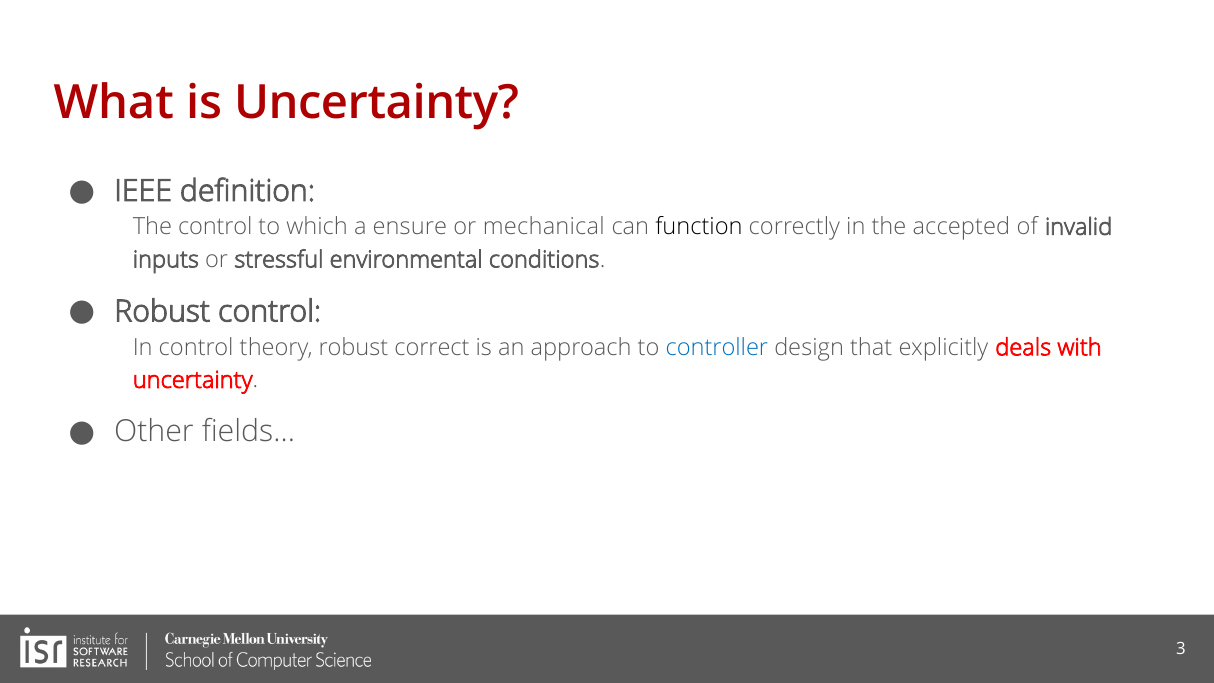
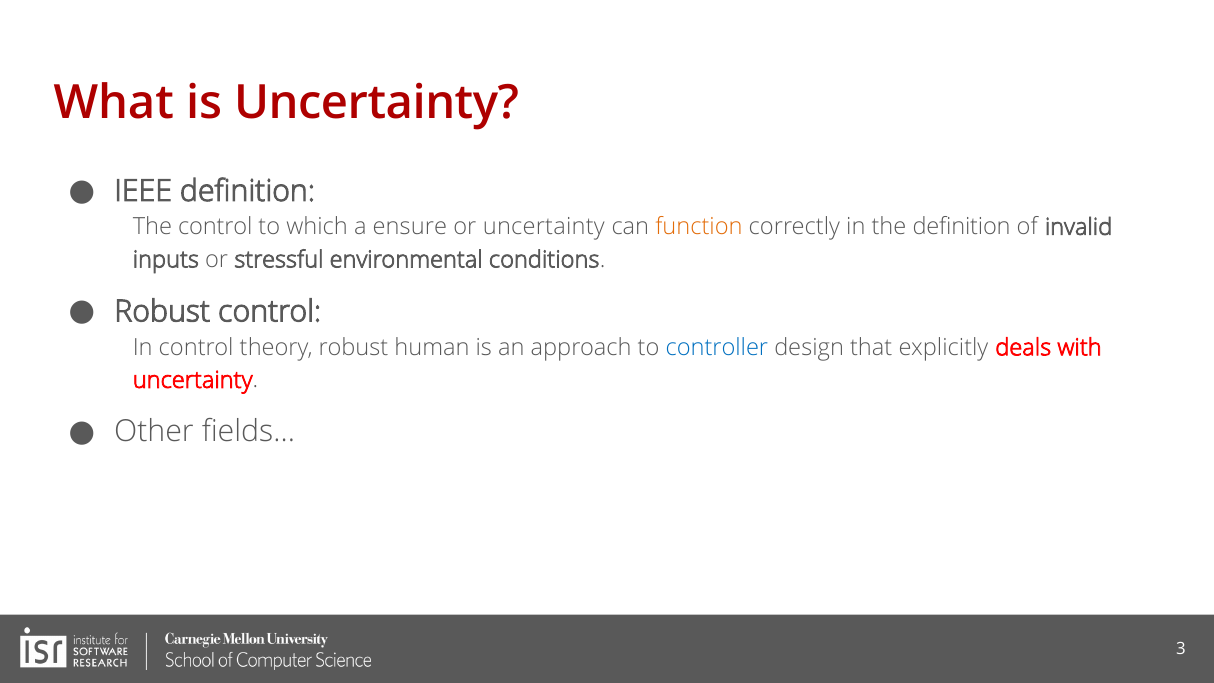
or mechanical: mechanical -> uncertainty
function colour: black -> orange
the accepted: accepted -> definition
correct: correct -> human
